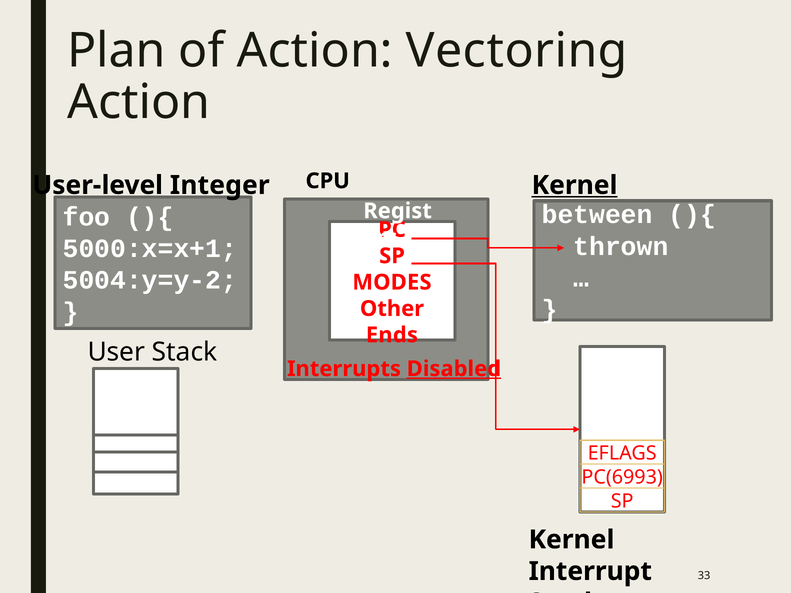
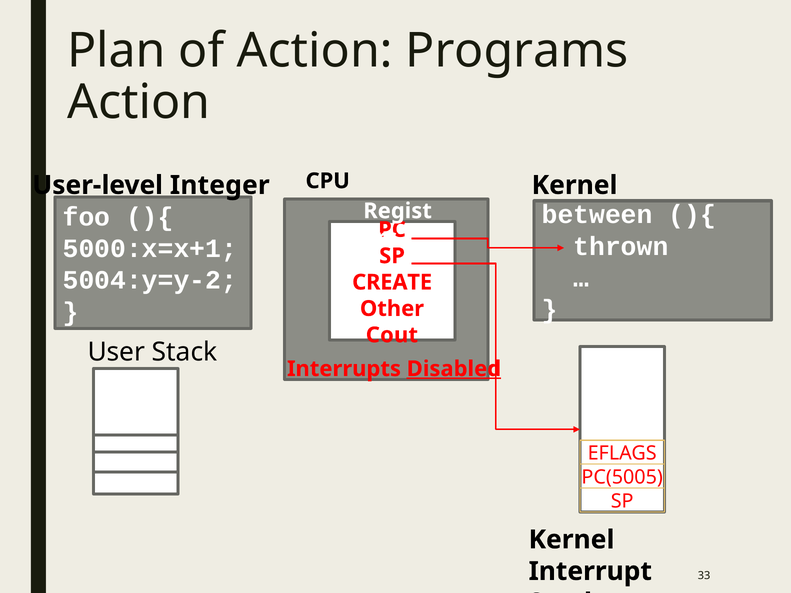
Vectoring: Vectoring -> Programs
Kernel at (574, 185) underline: present -> none
MODES: MODES -> CREATE
Ends: Ends -> Cout
PC(6993: PC(6993 -> PC(5005
